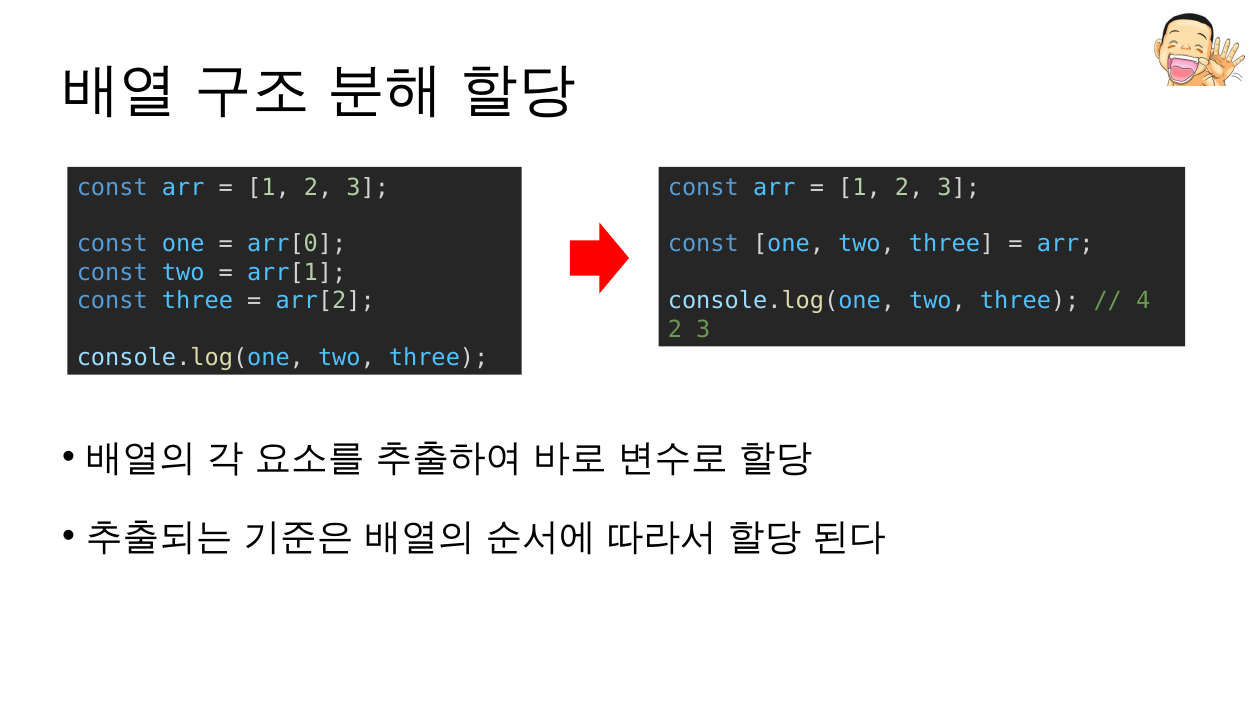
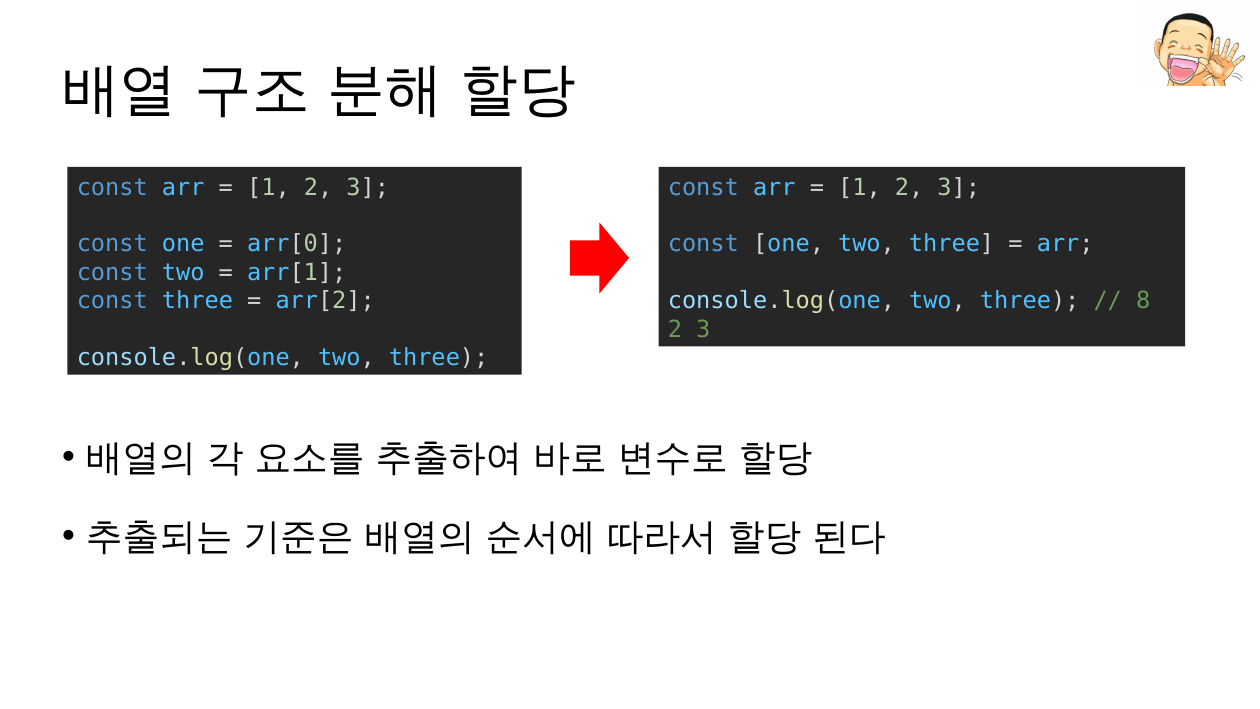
4: 4 -> 8
